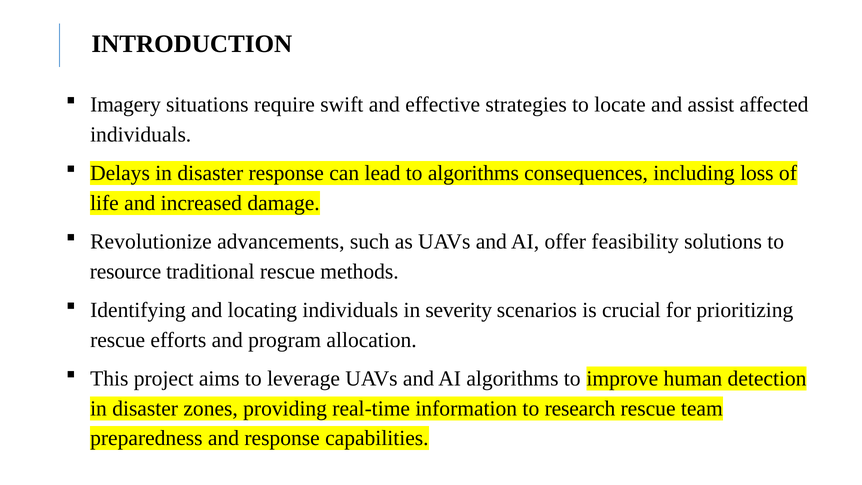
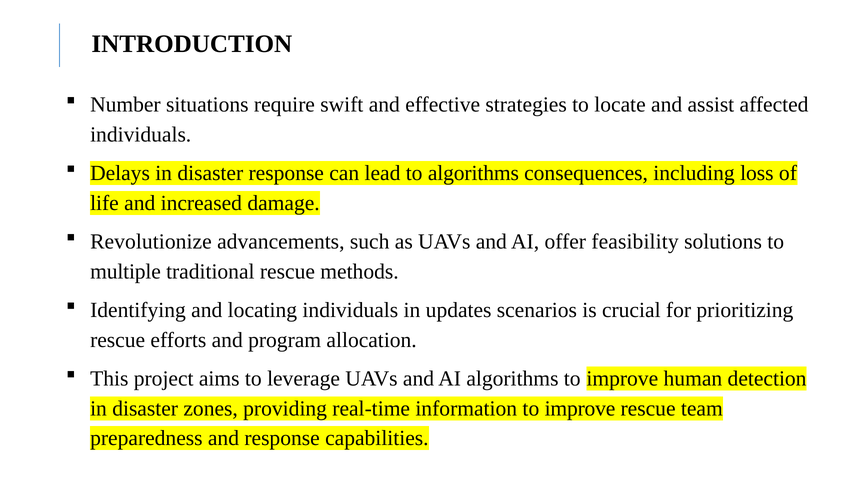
Imagery: Imagery -> Number
resource: resource -> multiple
severity: severity -> updates
information to research: research -> improve
